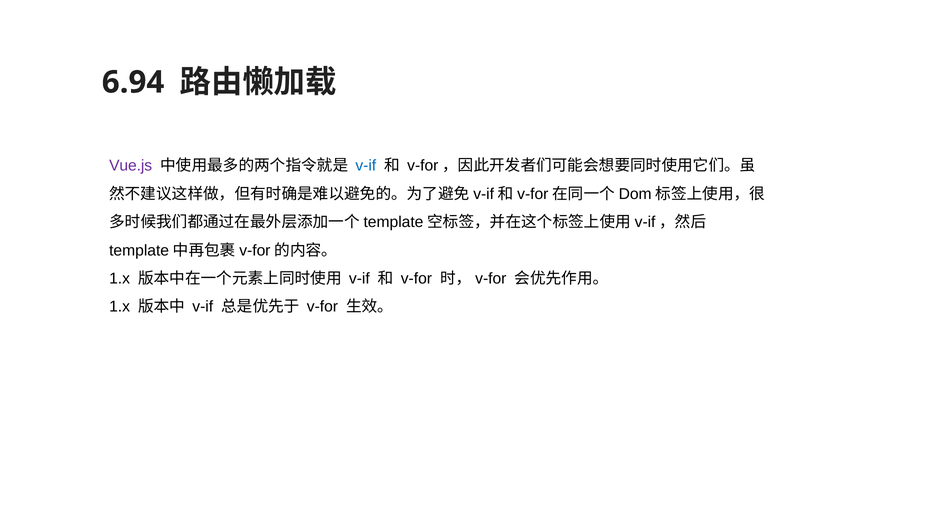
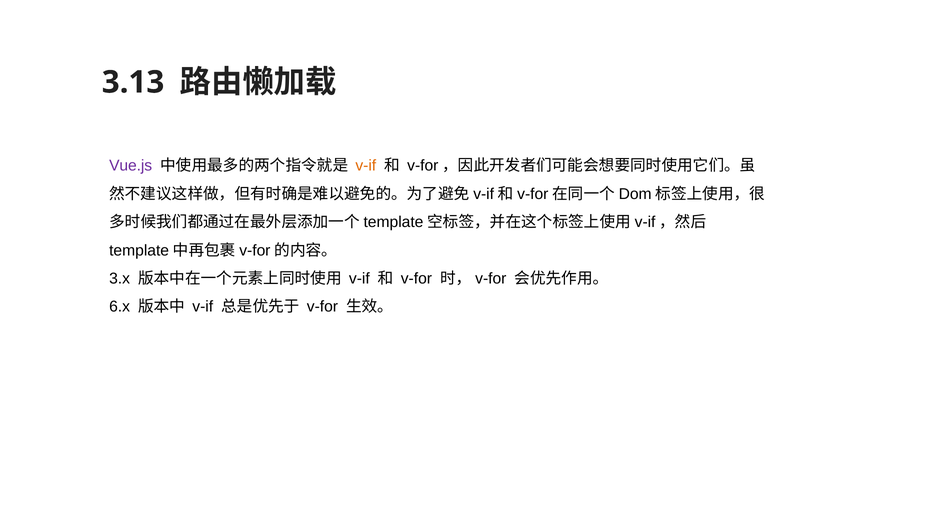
6.94: 6.94 -> 3.13
v-if at (366, 166) colour: blue -> orange
1.x at (120, 278): 1.x -> 3.x
1.x at (120, 307): 1.x -> 6.x
